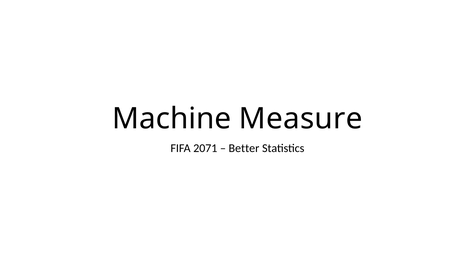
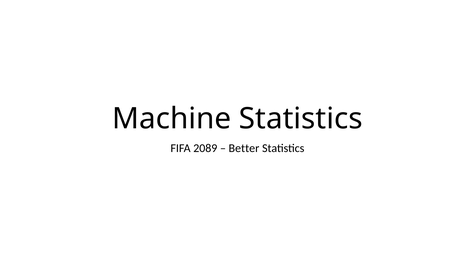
Machine Measure: Measure -> Statistics
2071: 2071 -> 2089
